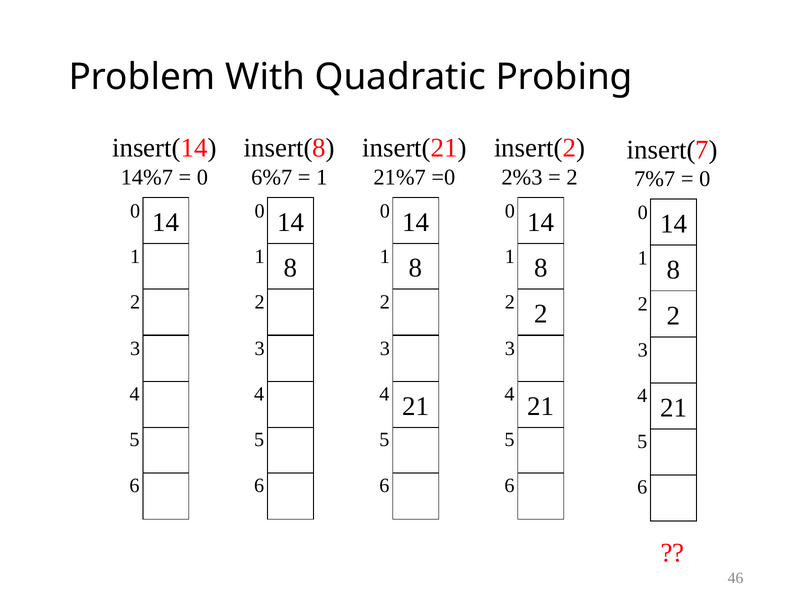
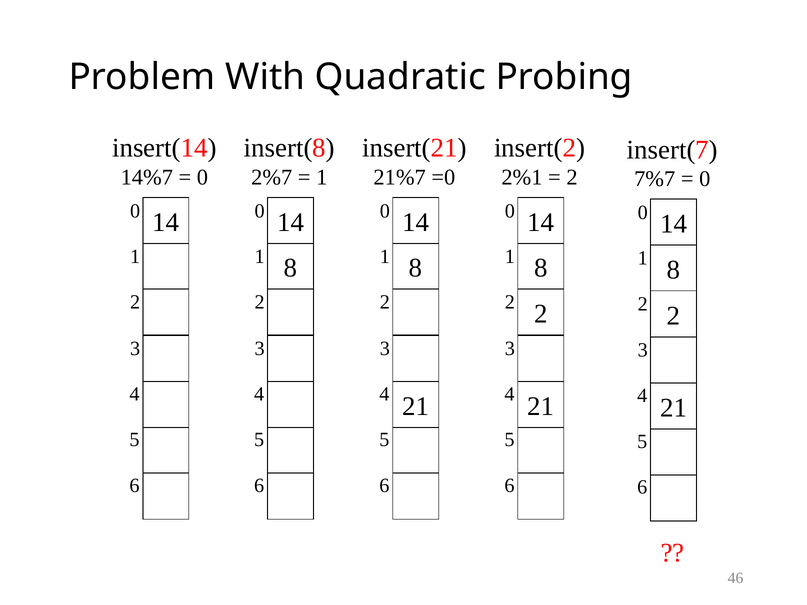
6%7: 6%7 -> 2%7
2%3: 2%3 -> 2%1
